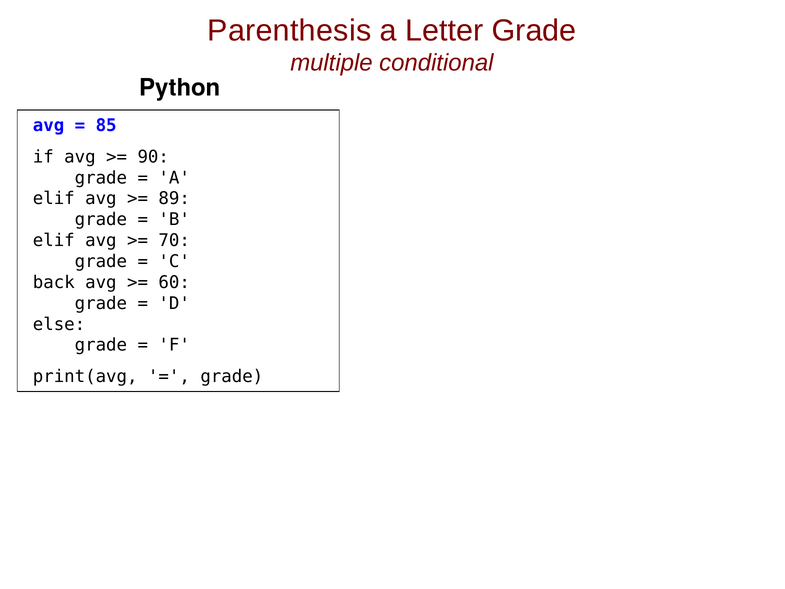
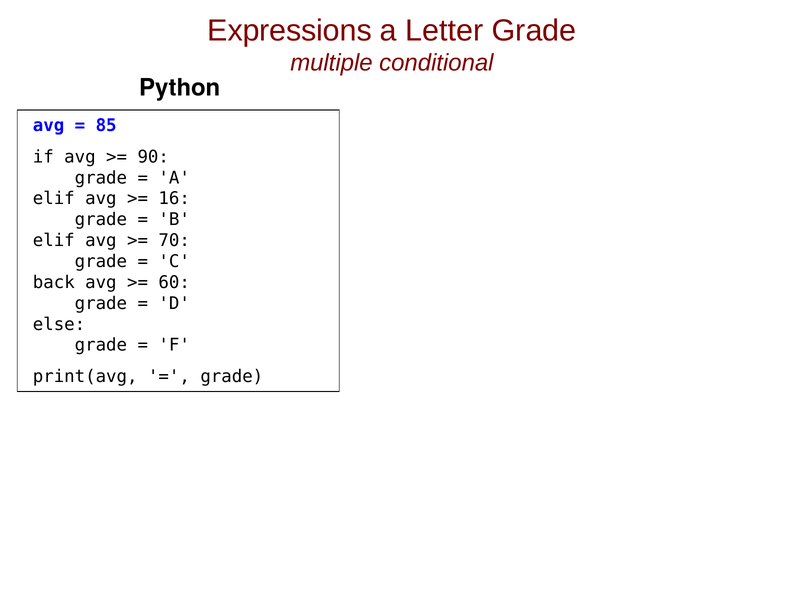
Parenthesis: Parenthesis -> Expressions
89: 89 -> 16
